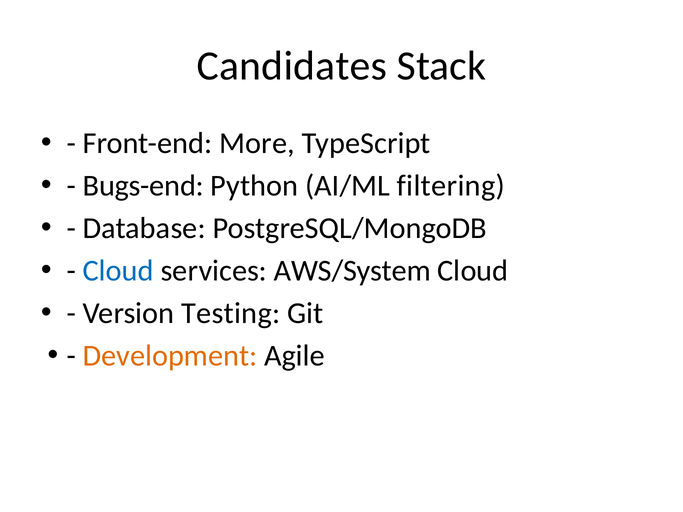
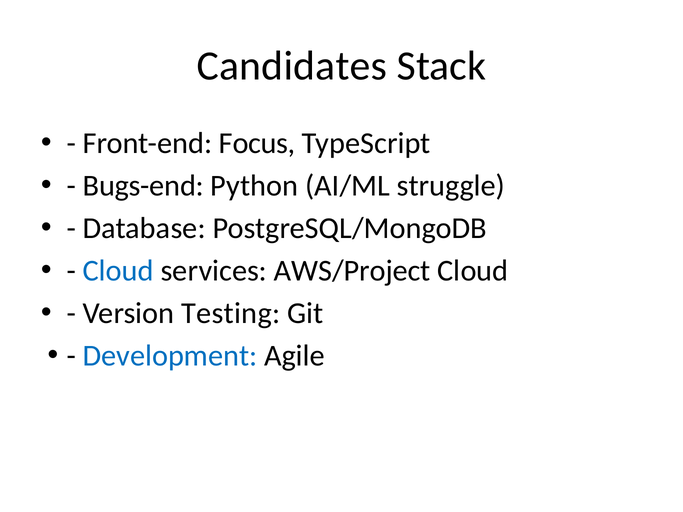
More: More -> Focus
filtering: filtering -> struggle
AWS/System: AWS/System -> AWS/Project
Development colour: orange -> blue
